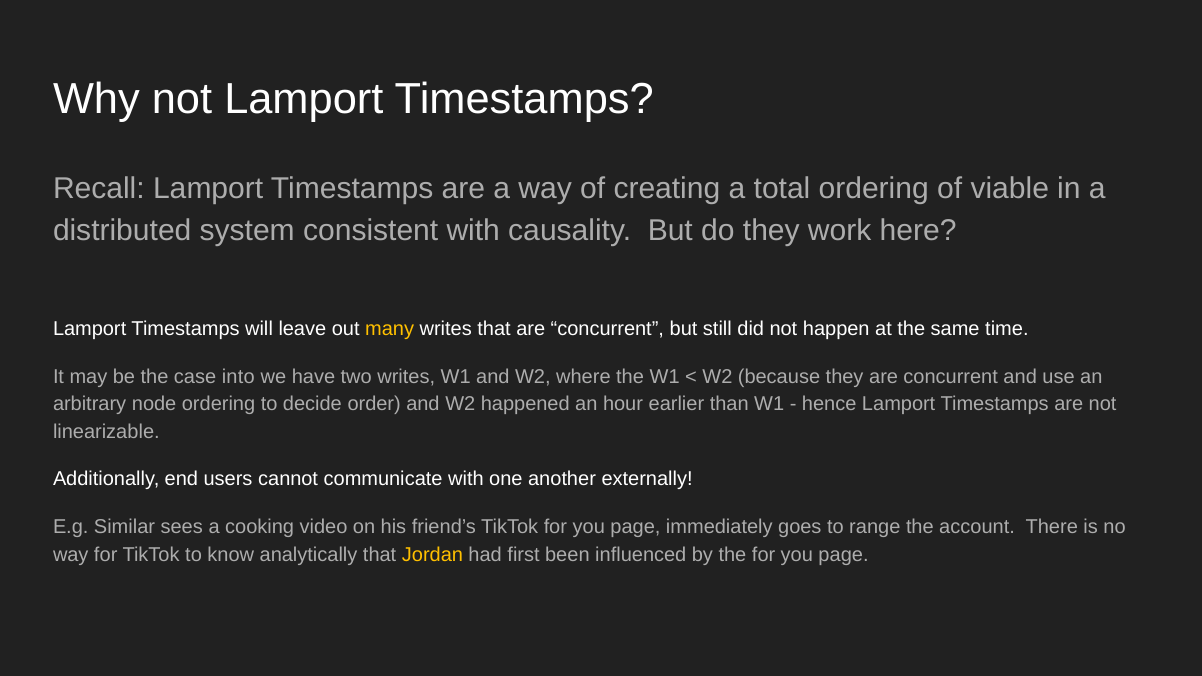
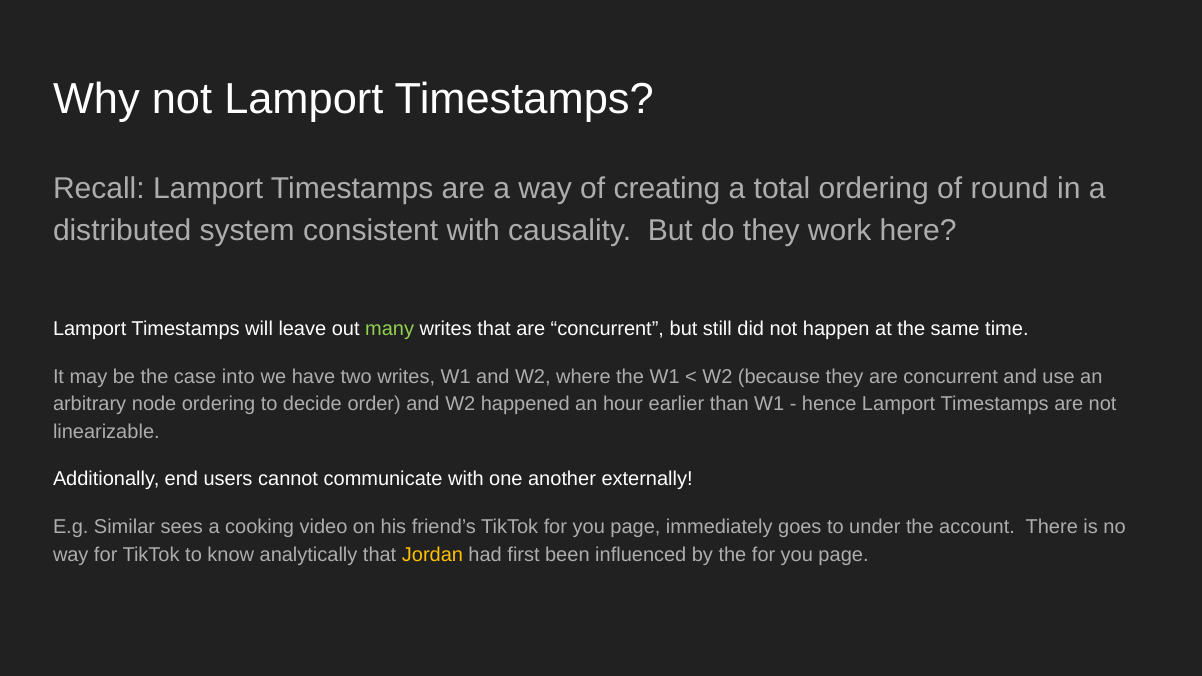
viable: viable -> round
many colour: yellow -> light green
range: range -> under
